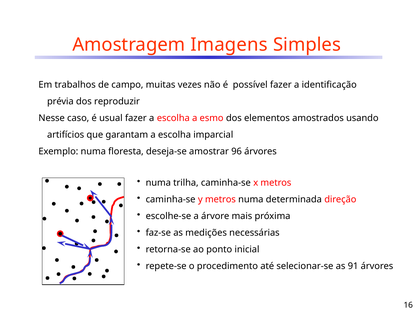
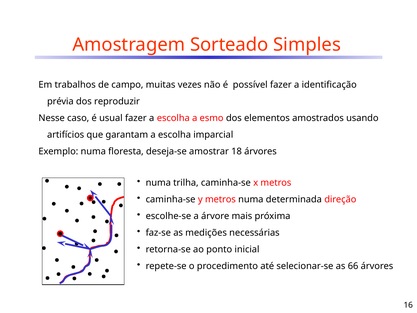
Imagens: Imagens -> Sorteado
96: 96 -> 18
91: 91 -> 66
